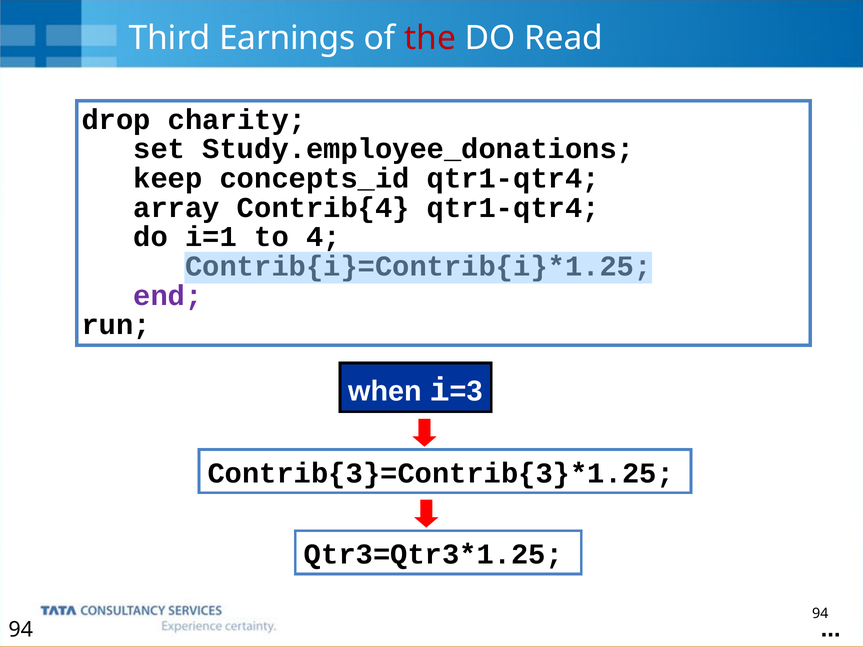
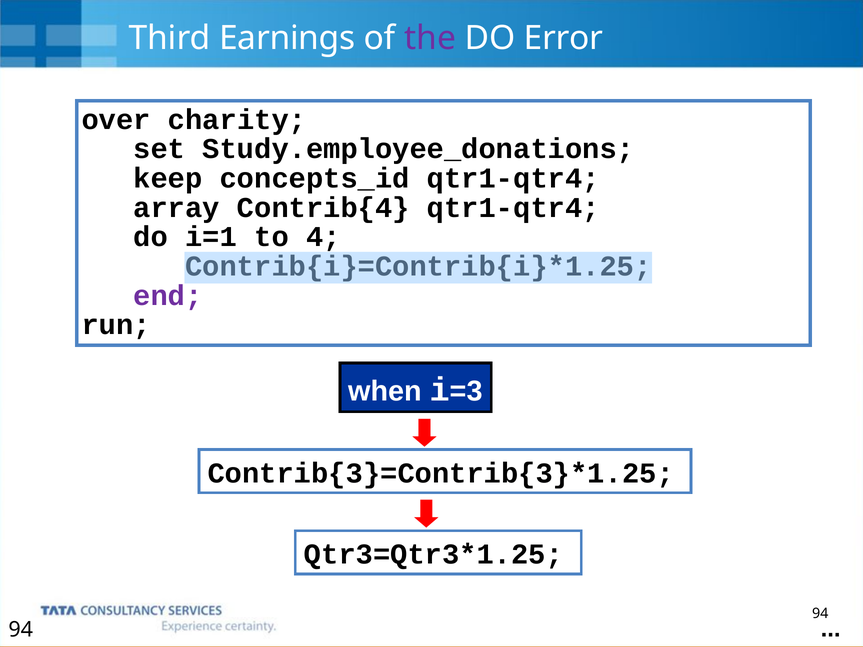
the colour: red -> purple
Read: Read -> Error
drop: drop -> over
